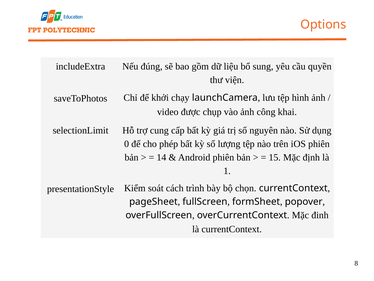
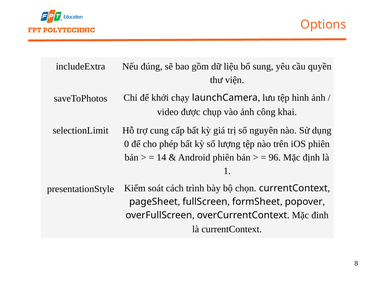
15: 15 -> 96
